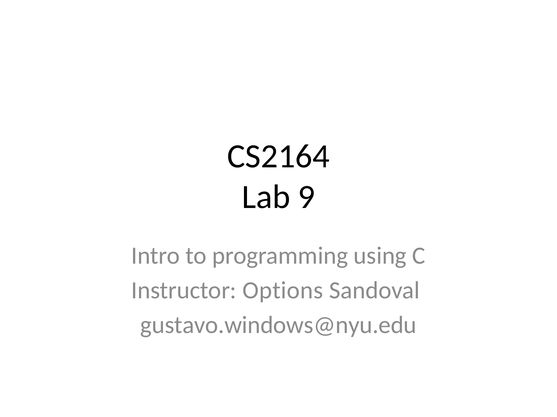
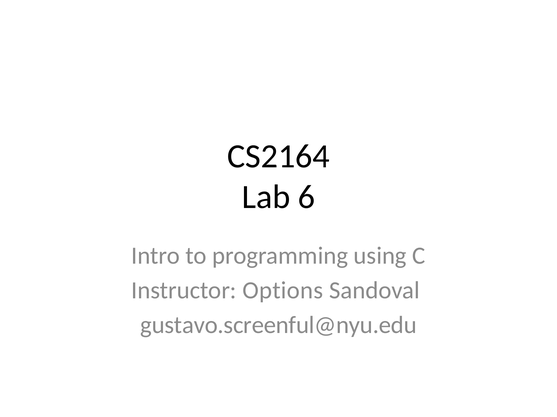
9: 9 -> 6
gustavo.windows@nyu.edu: gustavo.windows@nyu.edu -> gustavo.screenful@nyu.edu
